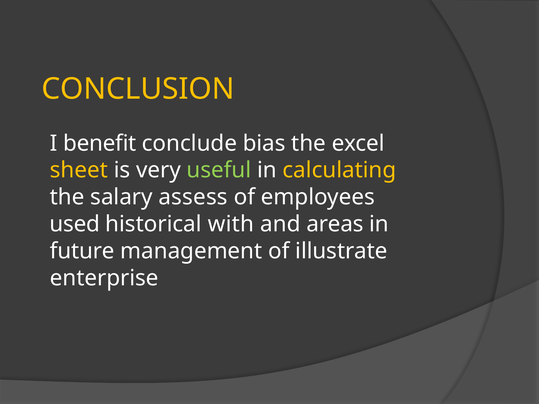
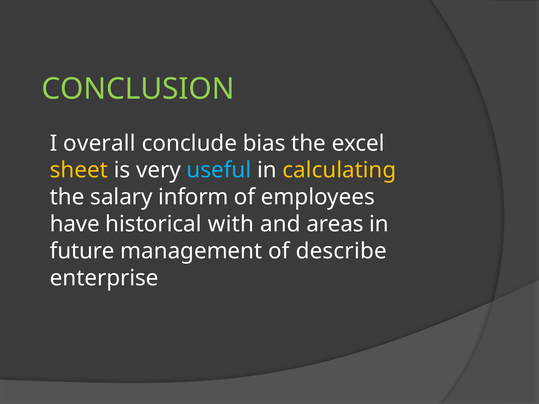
CONCLUSION colour: yellow -> light green
benefit: benefit -> overall
useful colour: light green -> light blue
assess: assess -> inform
used: used -> have
illustrate: illustrate -> describe
